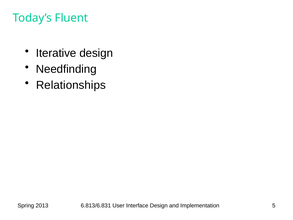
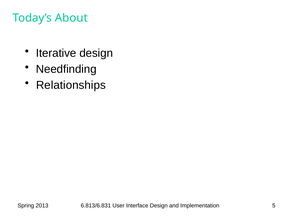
Fluent: Fluent -> About
